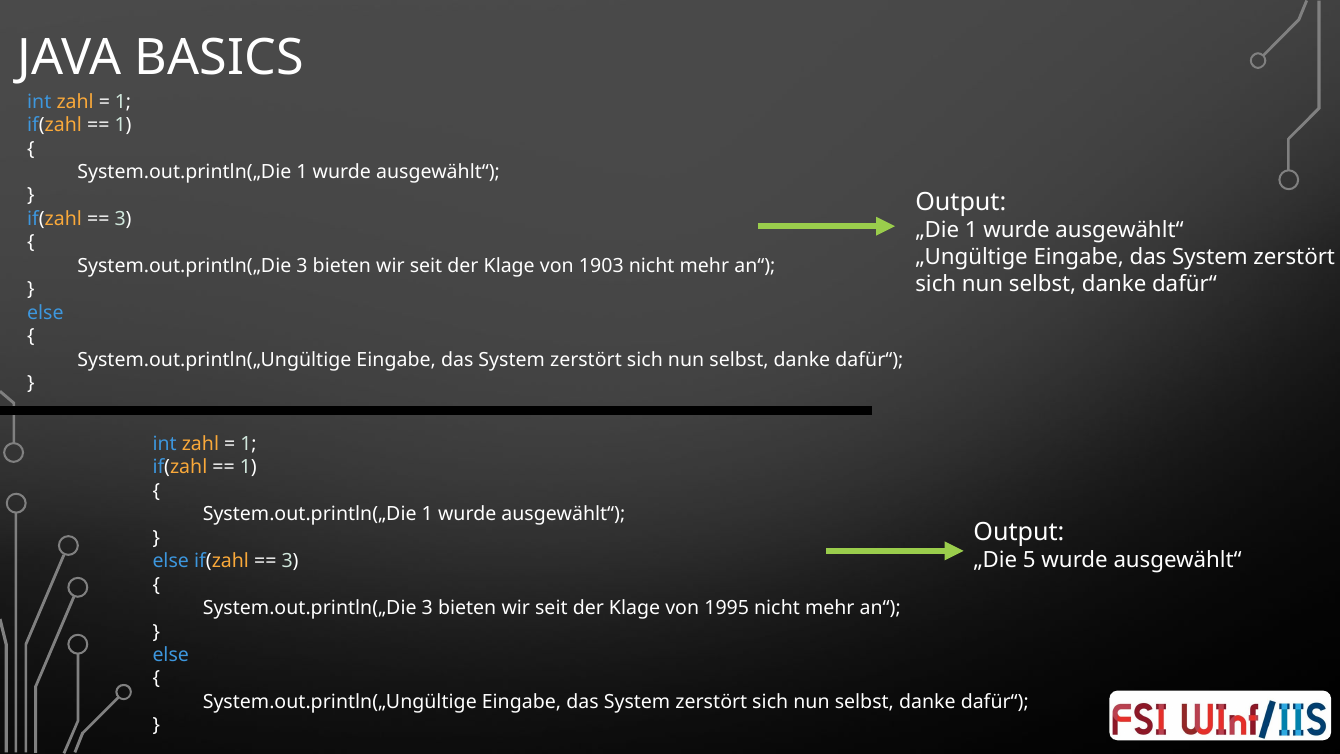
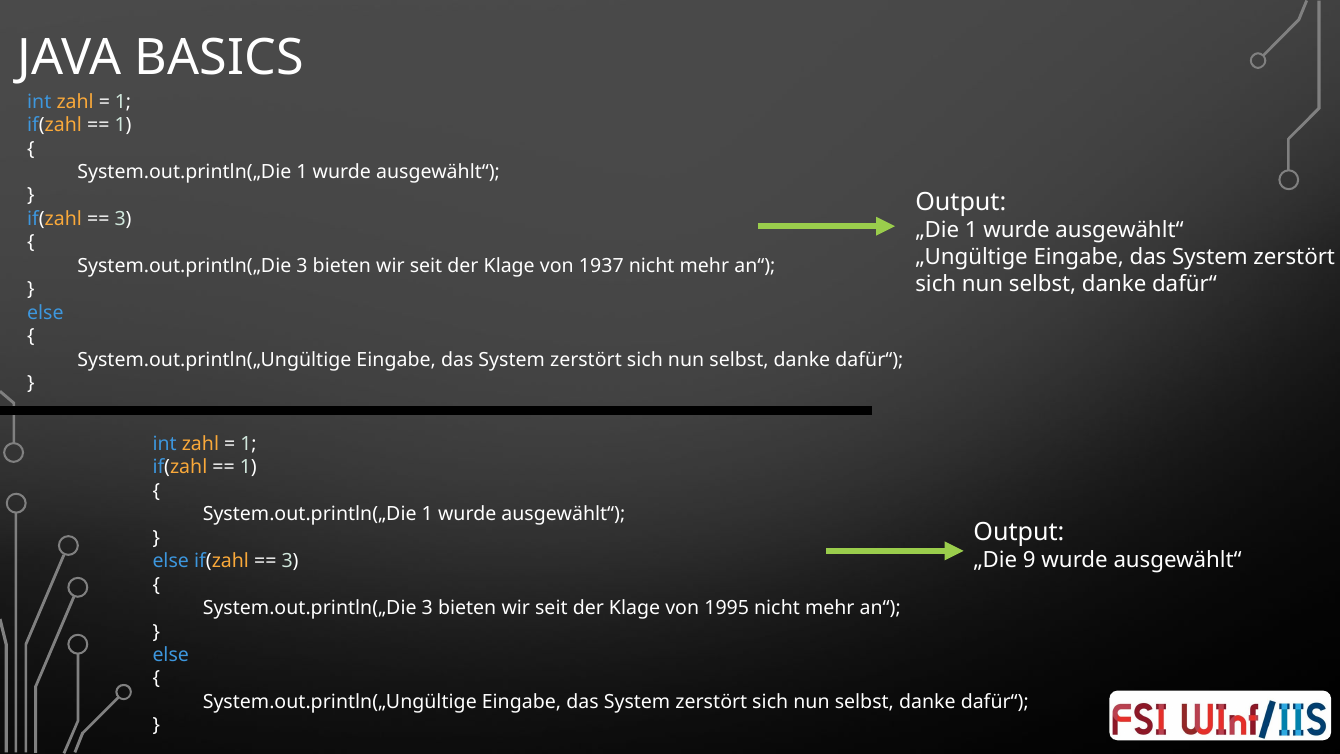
1903: 1903 -> 1937
5: 5 -> 9
